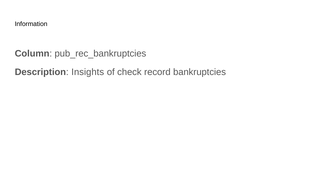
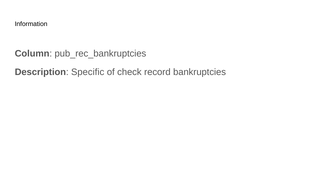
Insights: Insights -> Specific
